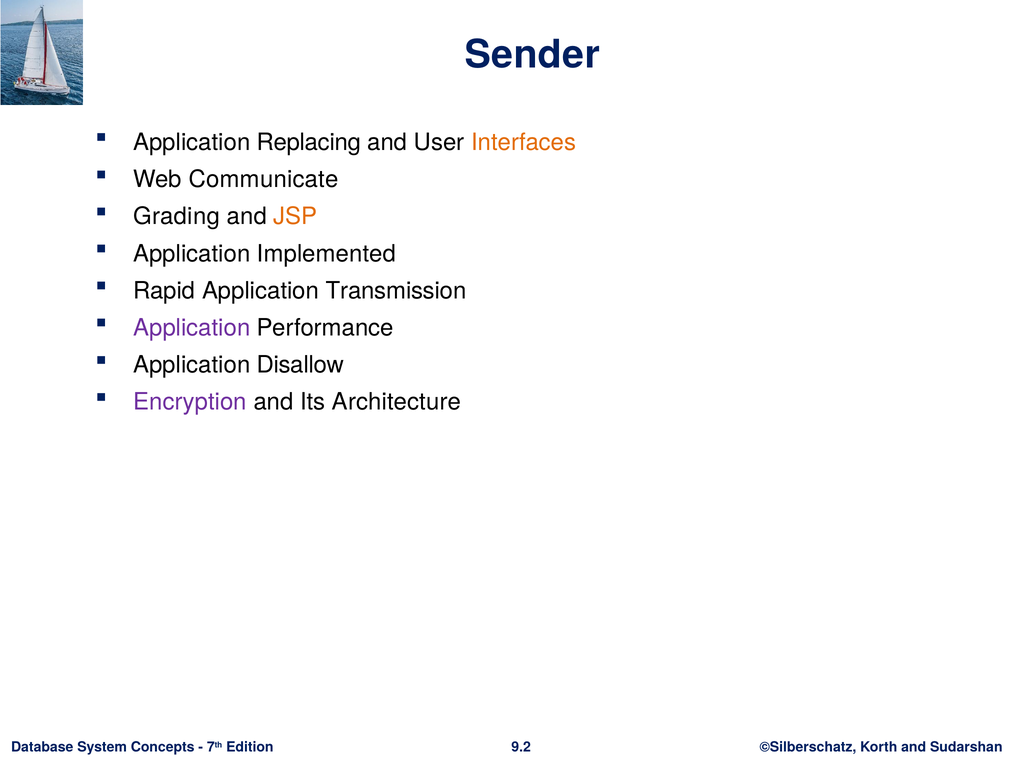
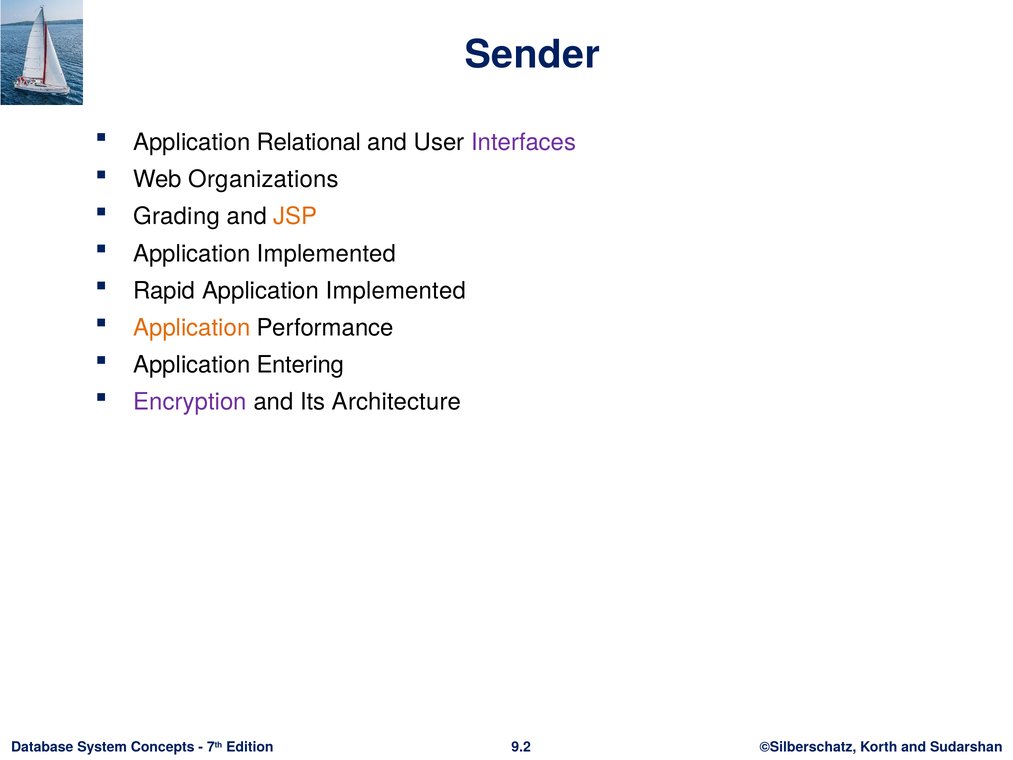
Replacing: Replacing -> Relational
Interfaces colour: orange -> purple
Communicate: Communicate -> Organizations
Rapid Application Transmission: Transmission -> Implemented
Application at (192, 328) colour: purple -> orange
Disallow: Disallow -> Entering
